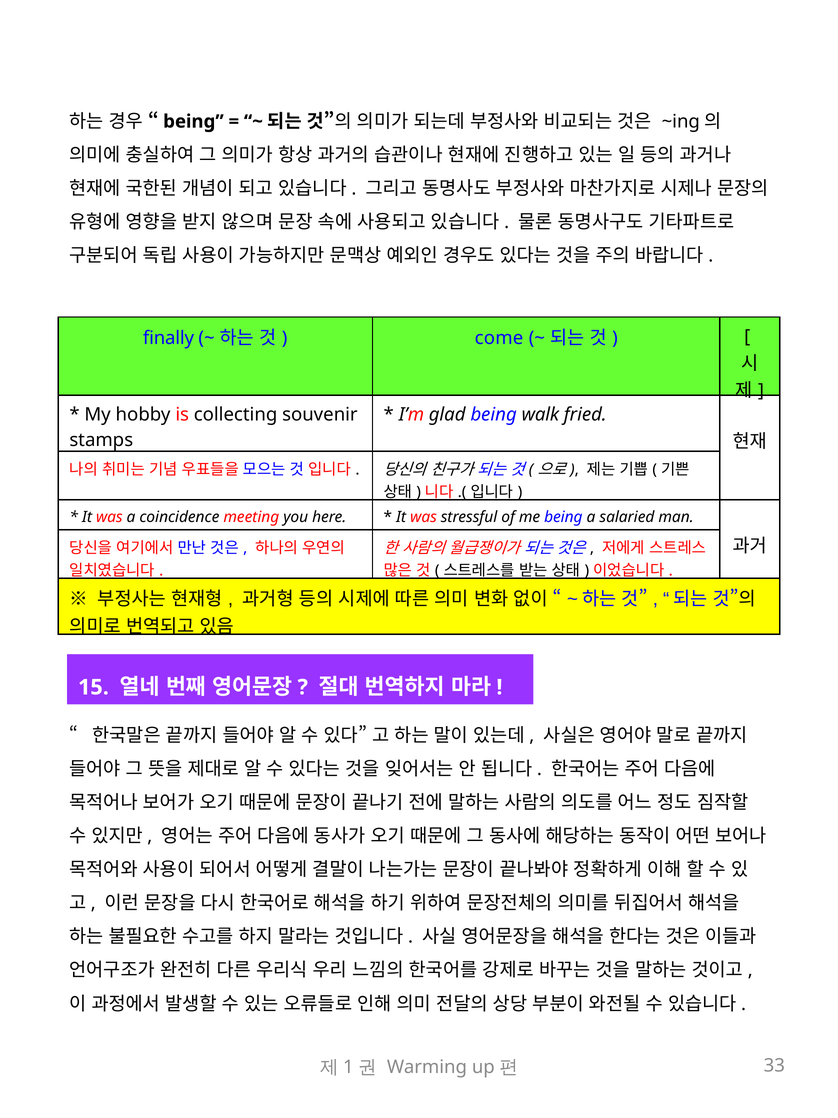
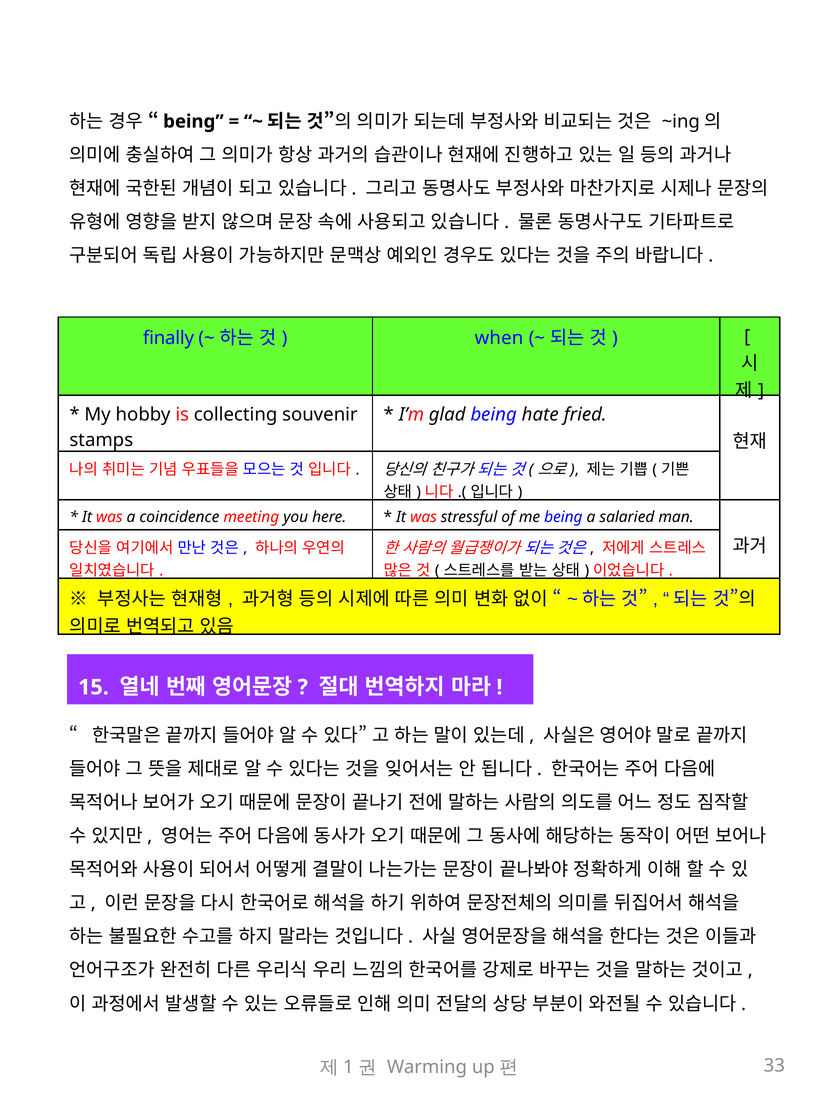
come: come -> when
walk: walk -> hate
